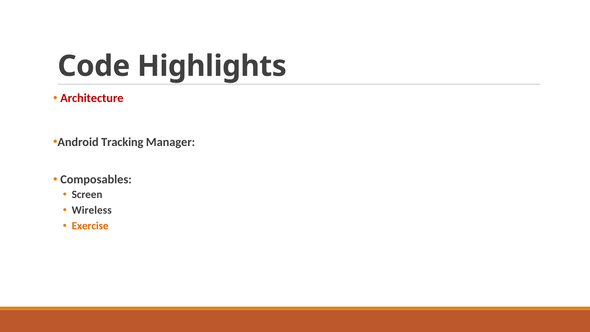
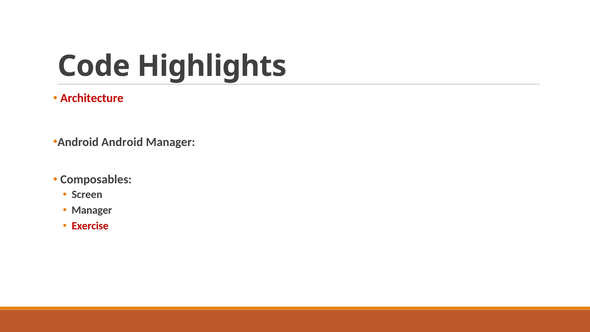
Android Tracking: Tracking -> Android
Wireless at (92, 210): Wireless -> Manager
Exercise colour: orange -> red
